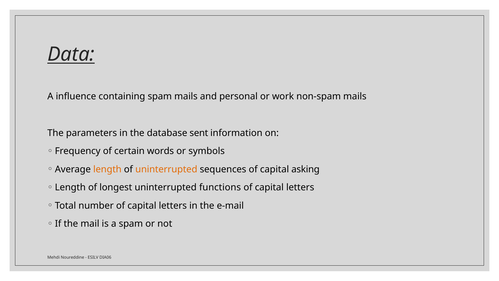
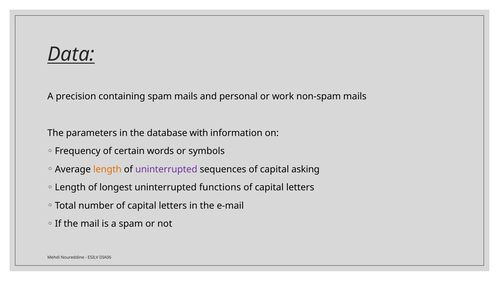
influence: influence -> precision
sent: sent -> with
uninterrupted at (166, 169) colour: orange -> purple
